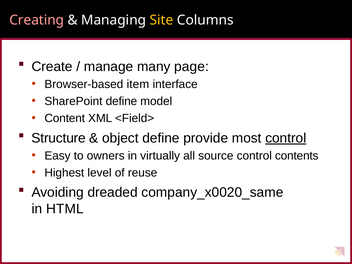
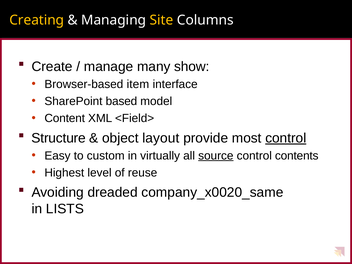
Creating colour: pink -> yellow
page: page -> show
SharePoint define: define -> based
object define: define -> layout
owners: owners -> custom
source underline: none -> present
HTML: HTML -> LISTS
